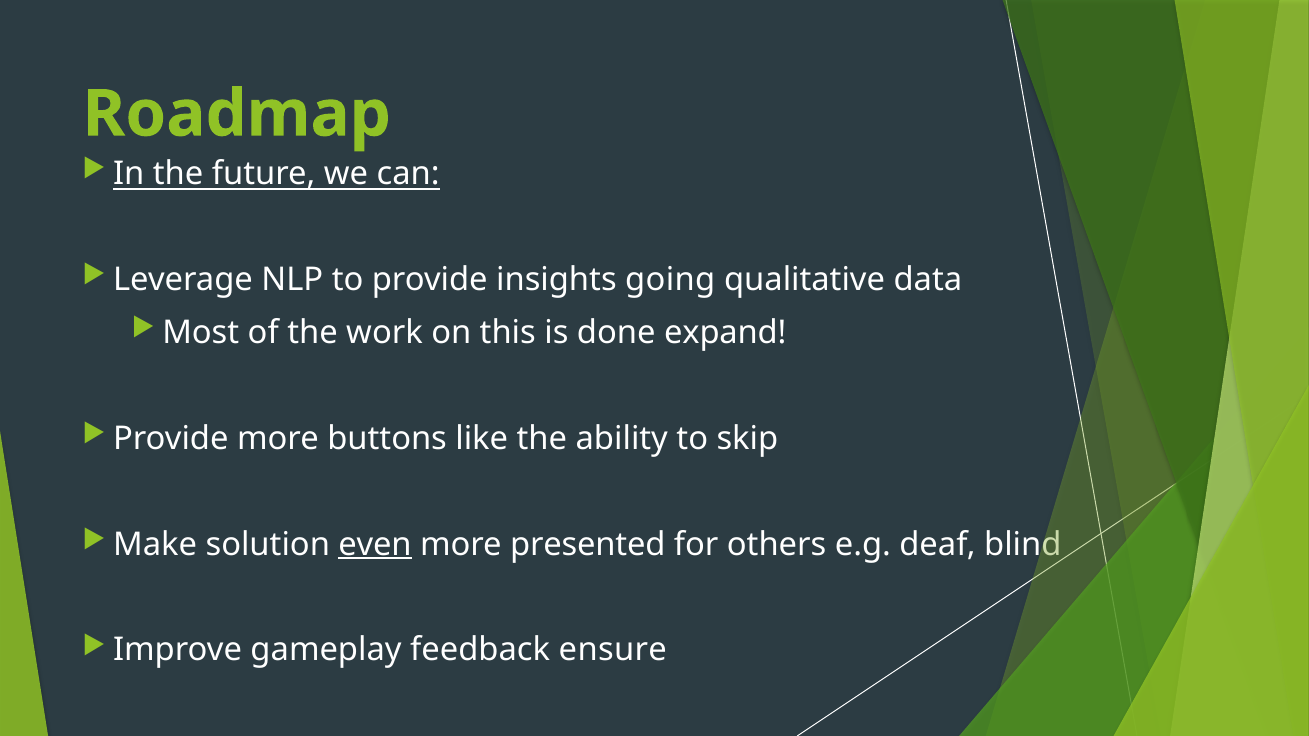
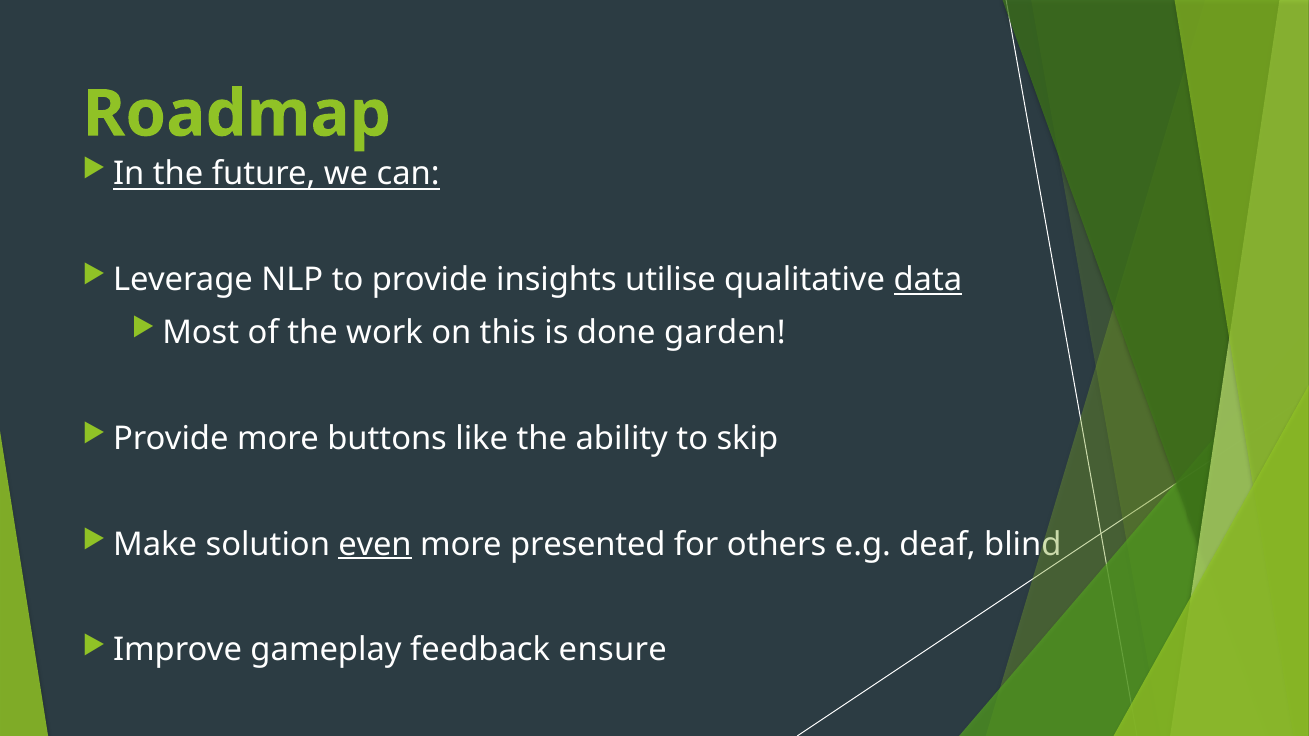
going: going -> utilise
data underline: none -> present
expand: expand -> garden
